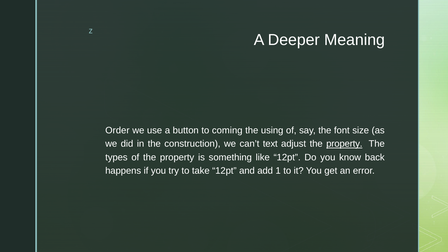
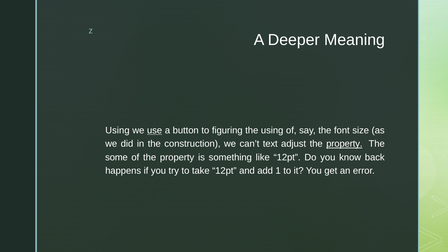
Order at (117, 130): Order -> Using
use underline: none -> present
coming: coming -> figuring
types: types -> some
